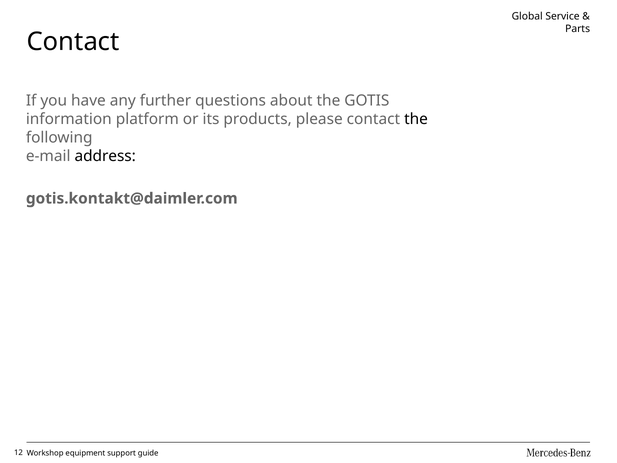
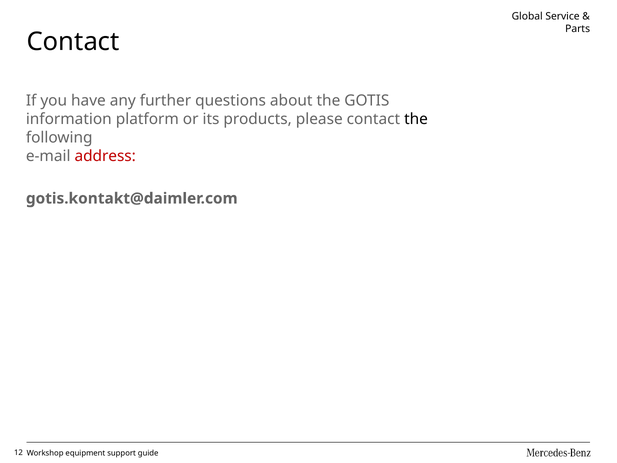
address colour: black -> red
